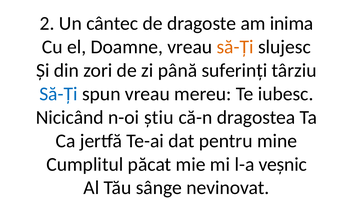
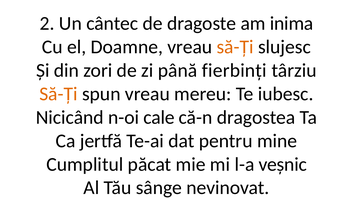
suferinți: suferinți -> fierbinți
Să-Ți at (58, 94) colour: blue -> orange
știu: știu -> cale
